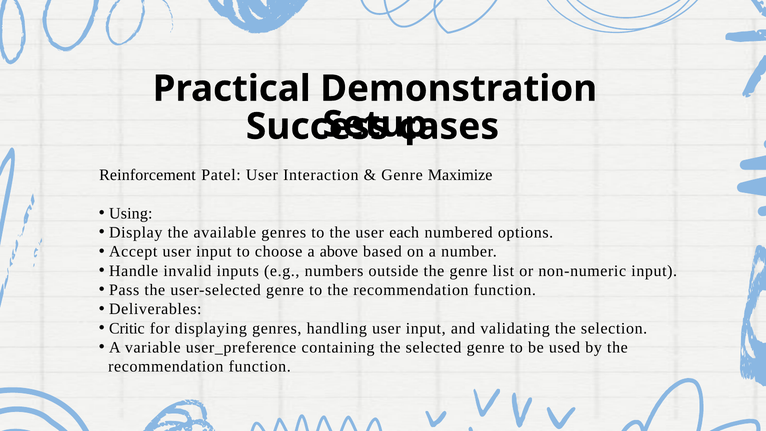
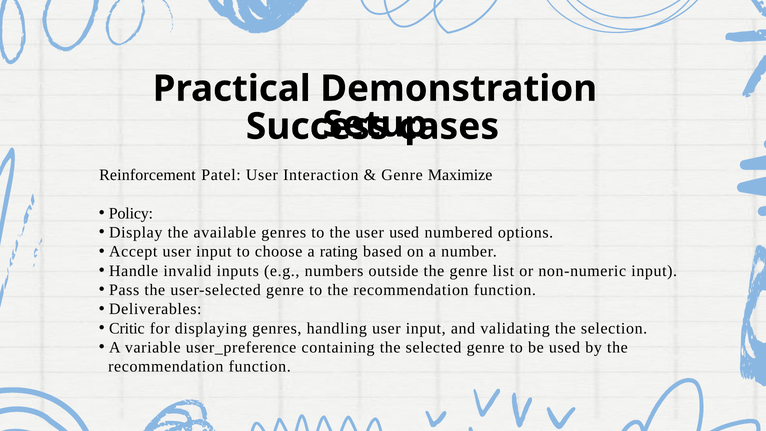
Using: Using -> Policy
user each: each -> used
above: above -> rating
